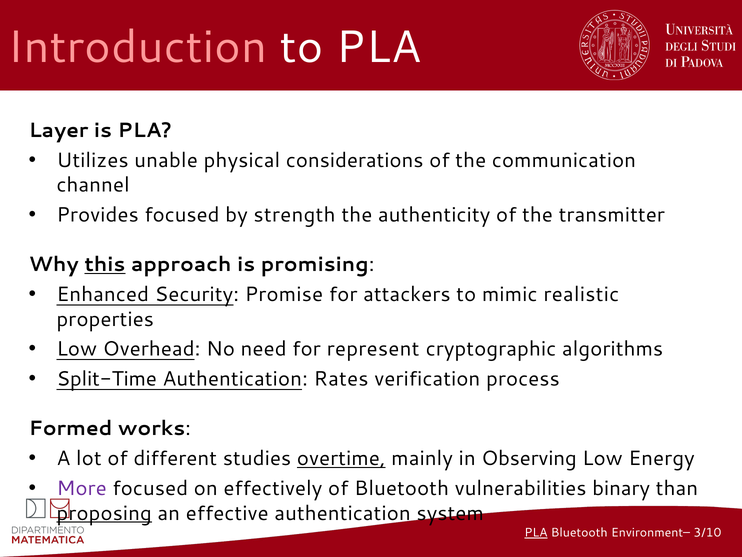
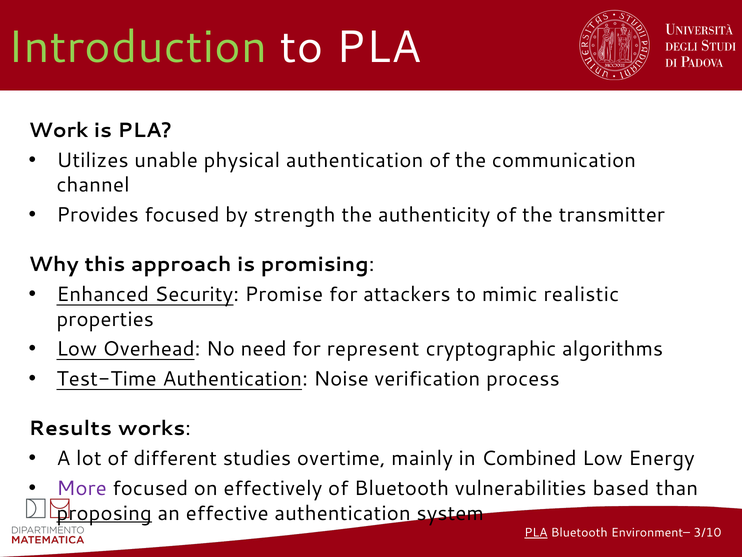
Introduction colour: pink -> light green
Layer: Layer -> Work
physical considerations: considerations -> authentication
this underline: present -> none
Split-Time: Split-Time -> Test-Time
Rates: Rates -> Noise
Formed: Formed -> Results
overtime underline: present -> none
Observing: Observing -> Combined
binary: binary -> based
